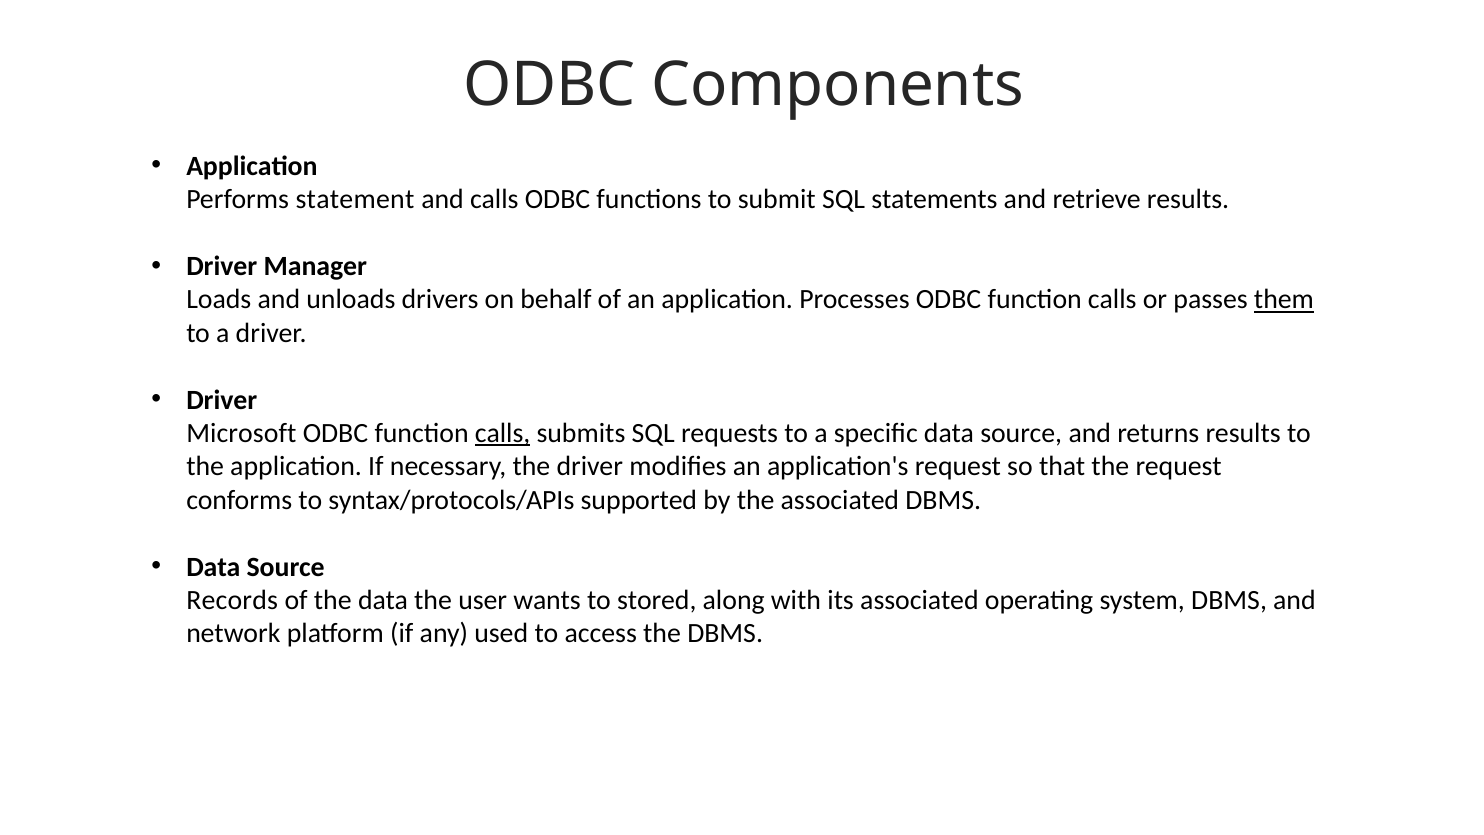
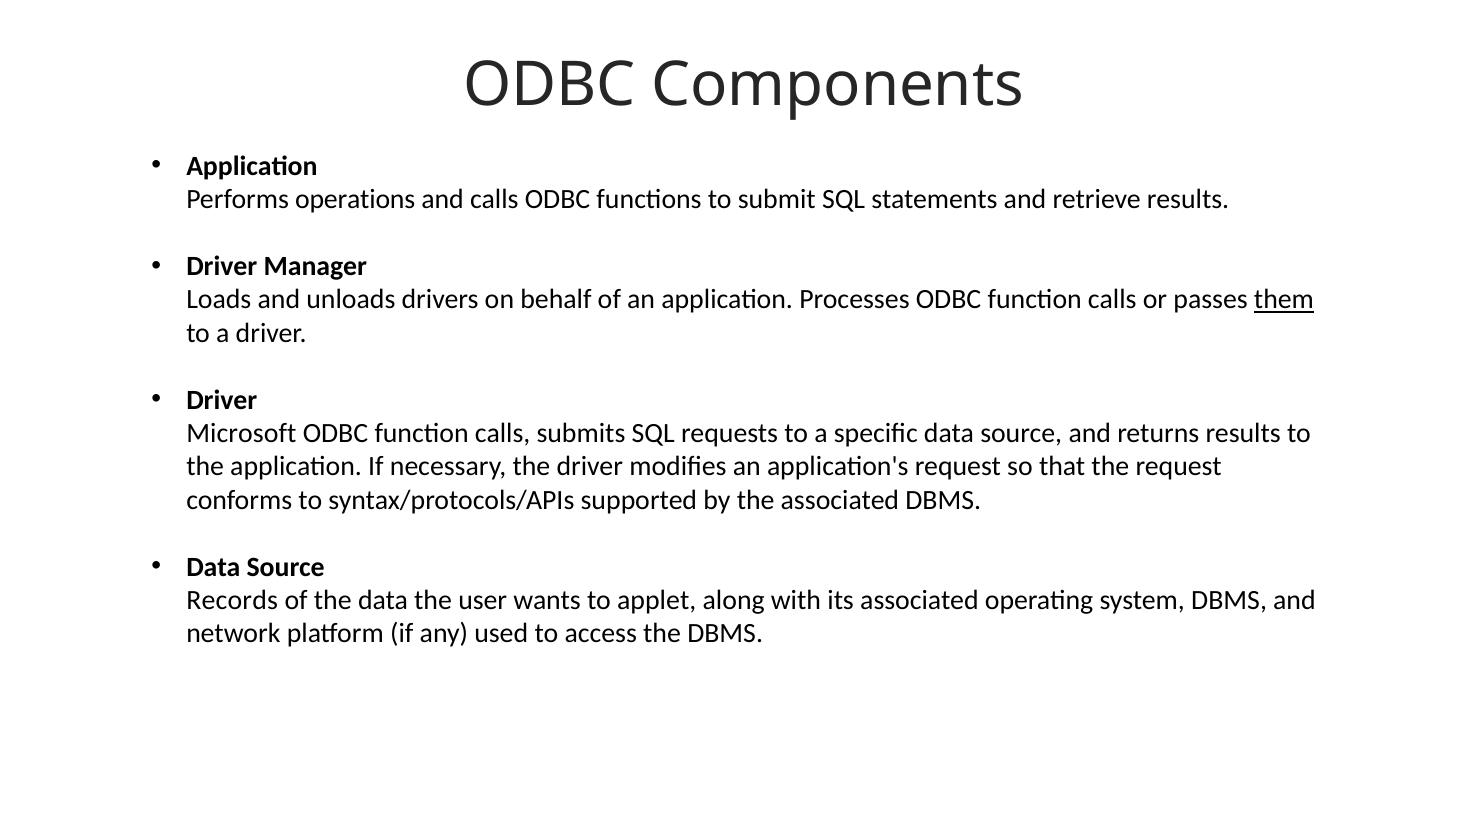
statement: statement -> operations
calls at (503, 433) underline: present -> none
stored: stored -> applet
